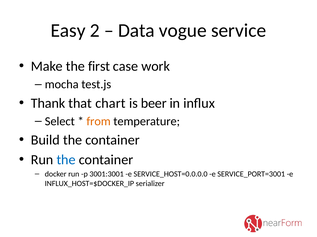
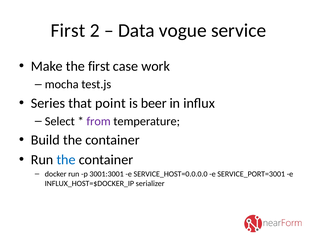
Easy at (68, 31): Easy -> First
Thank: Thank -> Series
chart: chart -> point
from colour: orange -> purple
